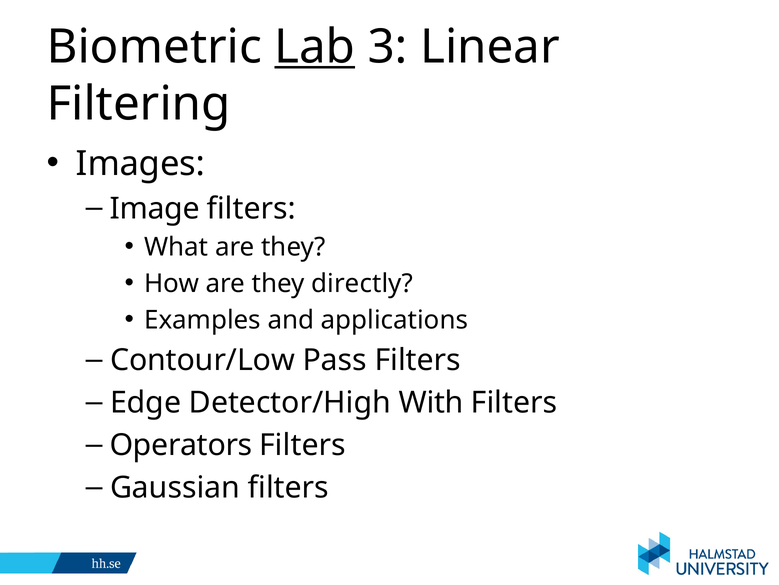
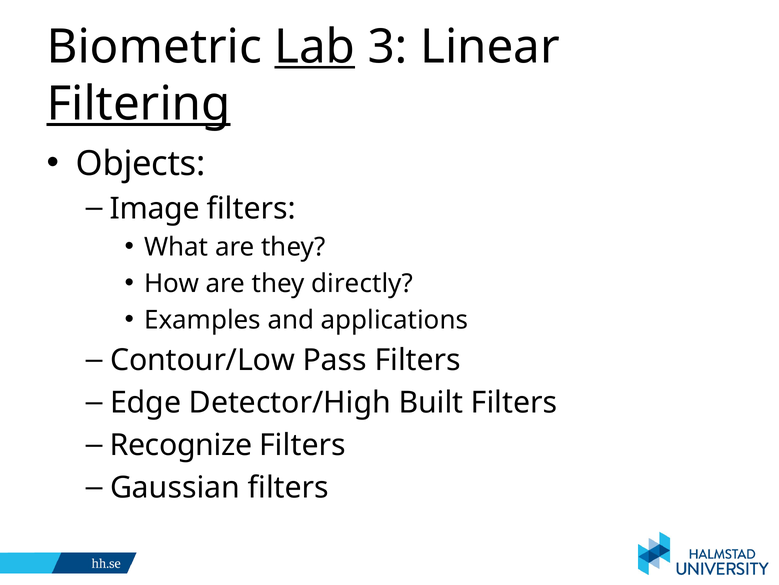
Filtering underline: none -> present
Images: Images -> Objects
With: With -> Built
Operators: Operators -> Recognize
